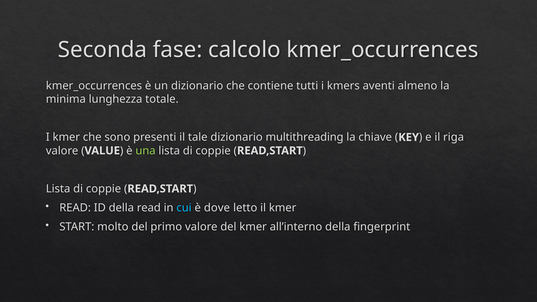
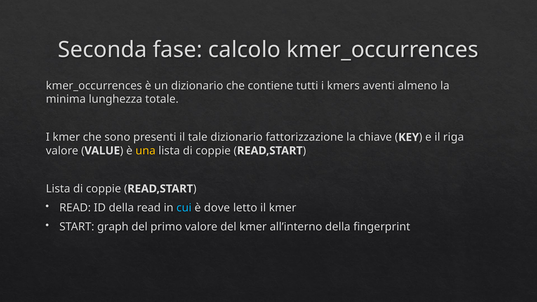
multithreading: multithreading -> fattorizzazione
una colour: light green -> yellow
molto: molto -> graph
